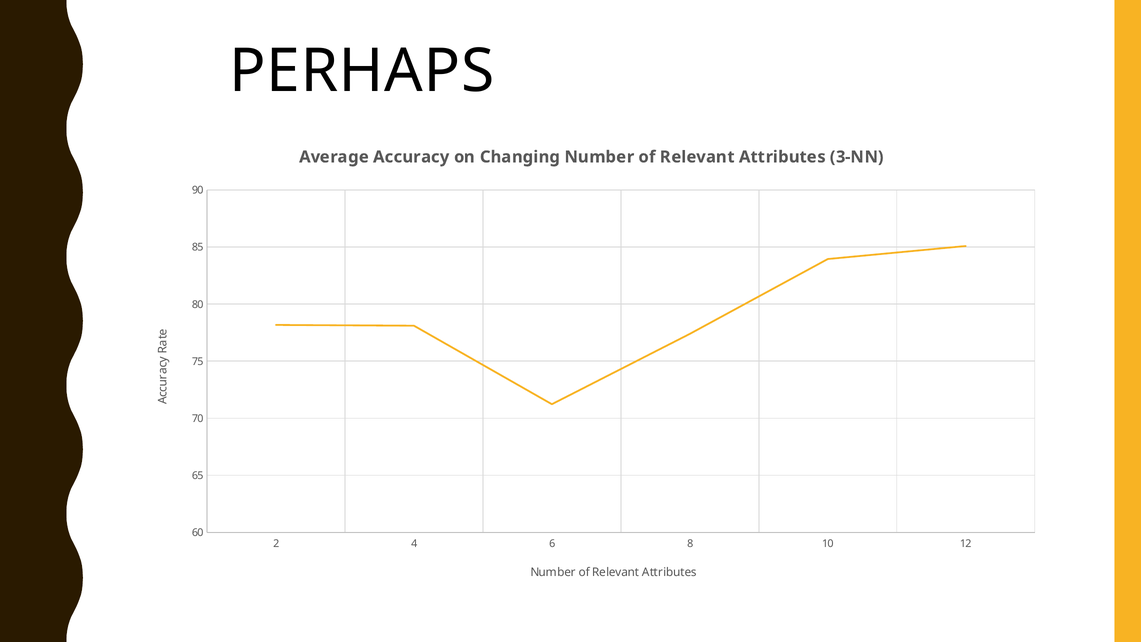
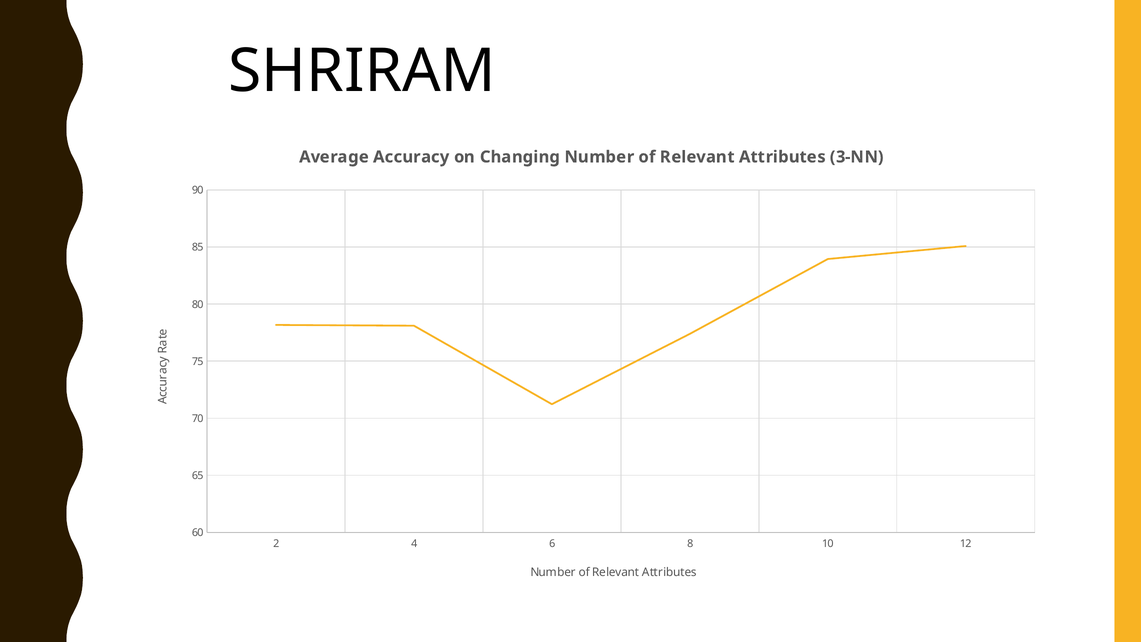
PERHAPS: PERHAPS -> SHRIRAM
